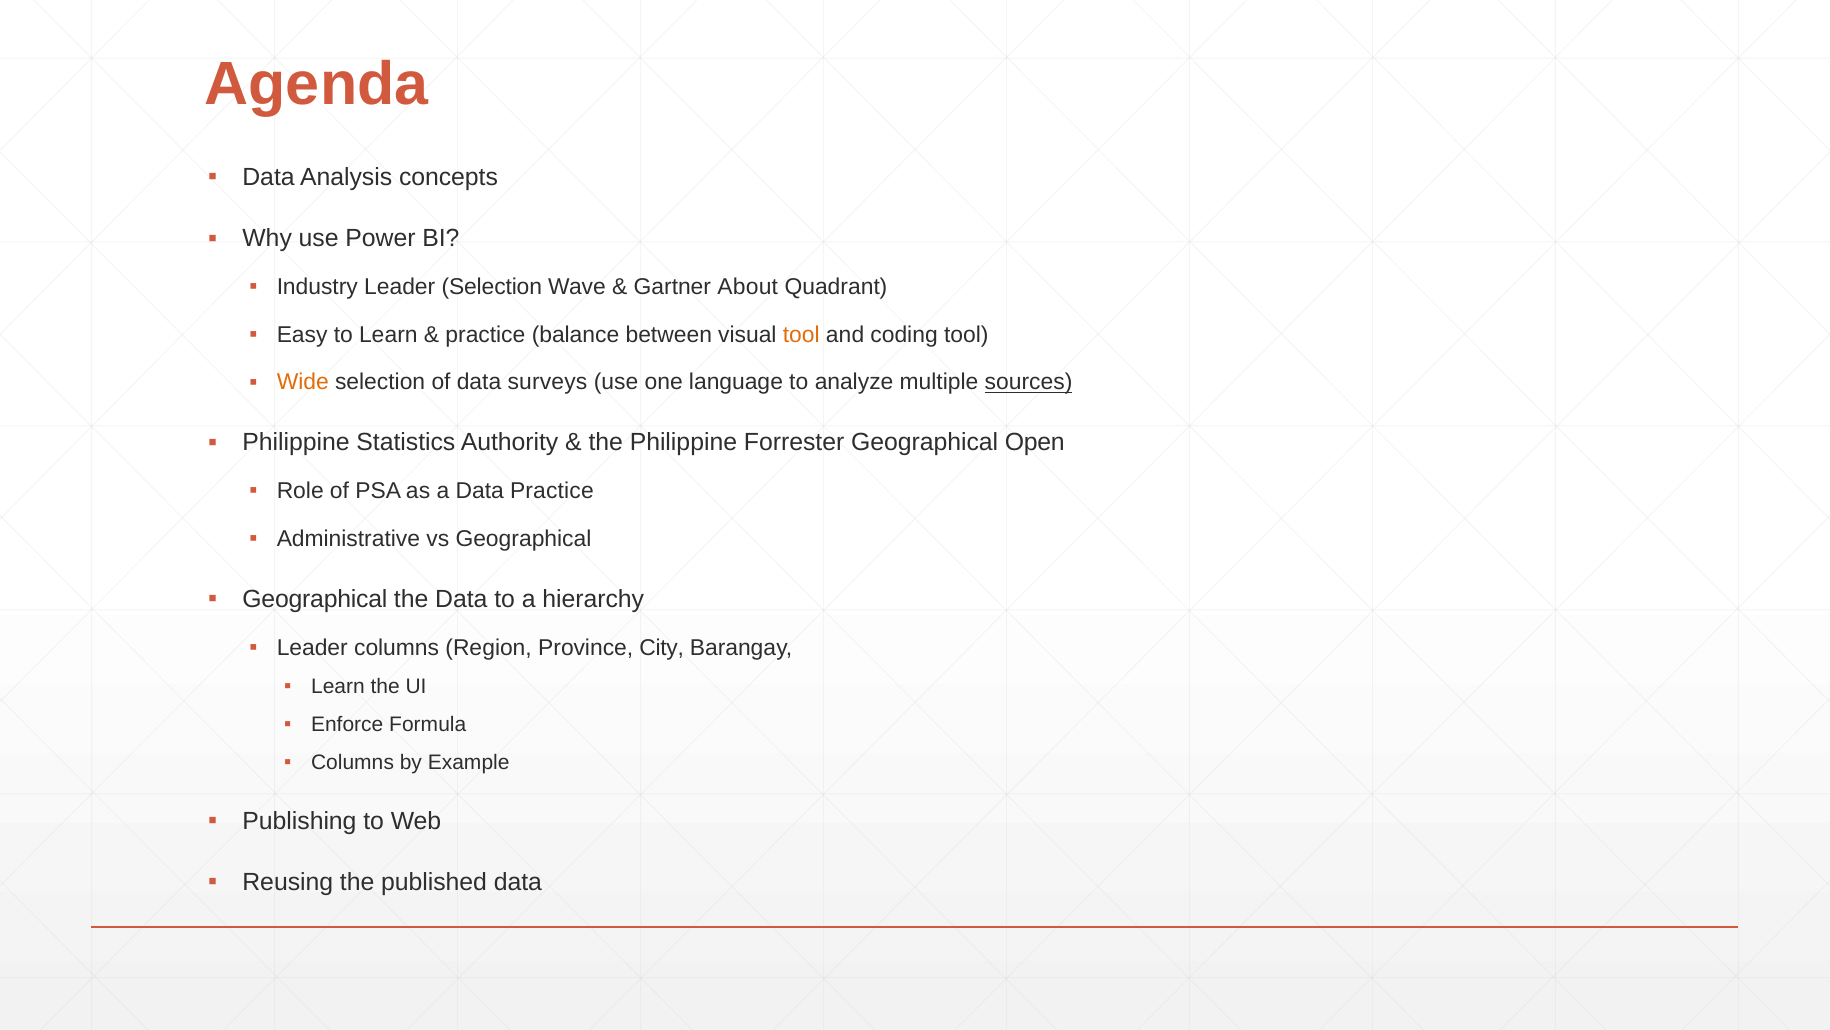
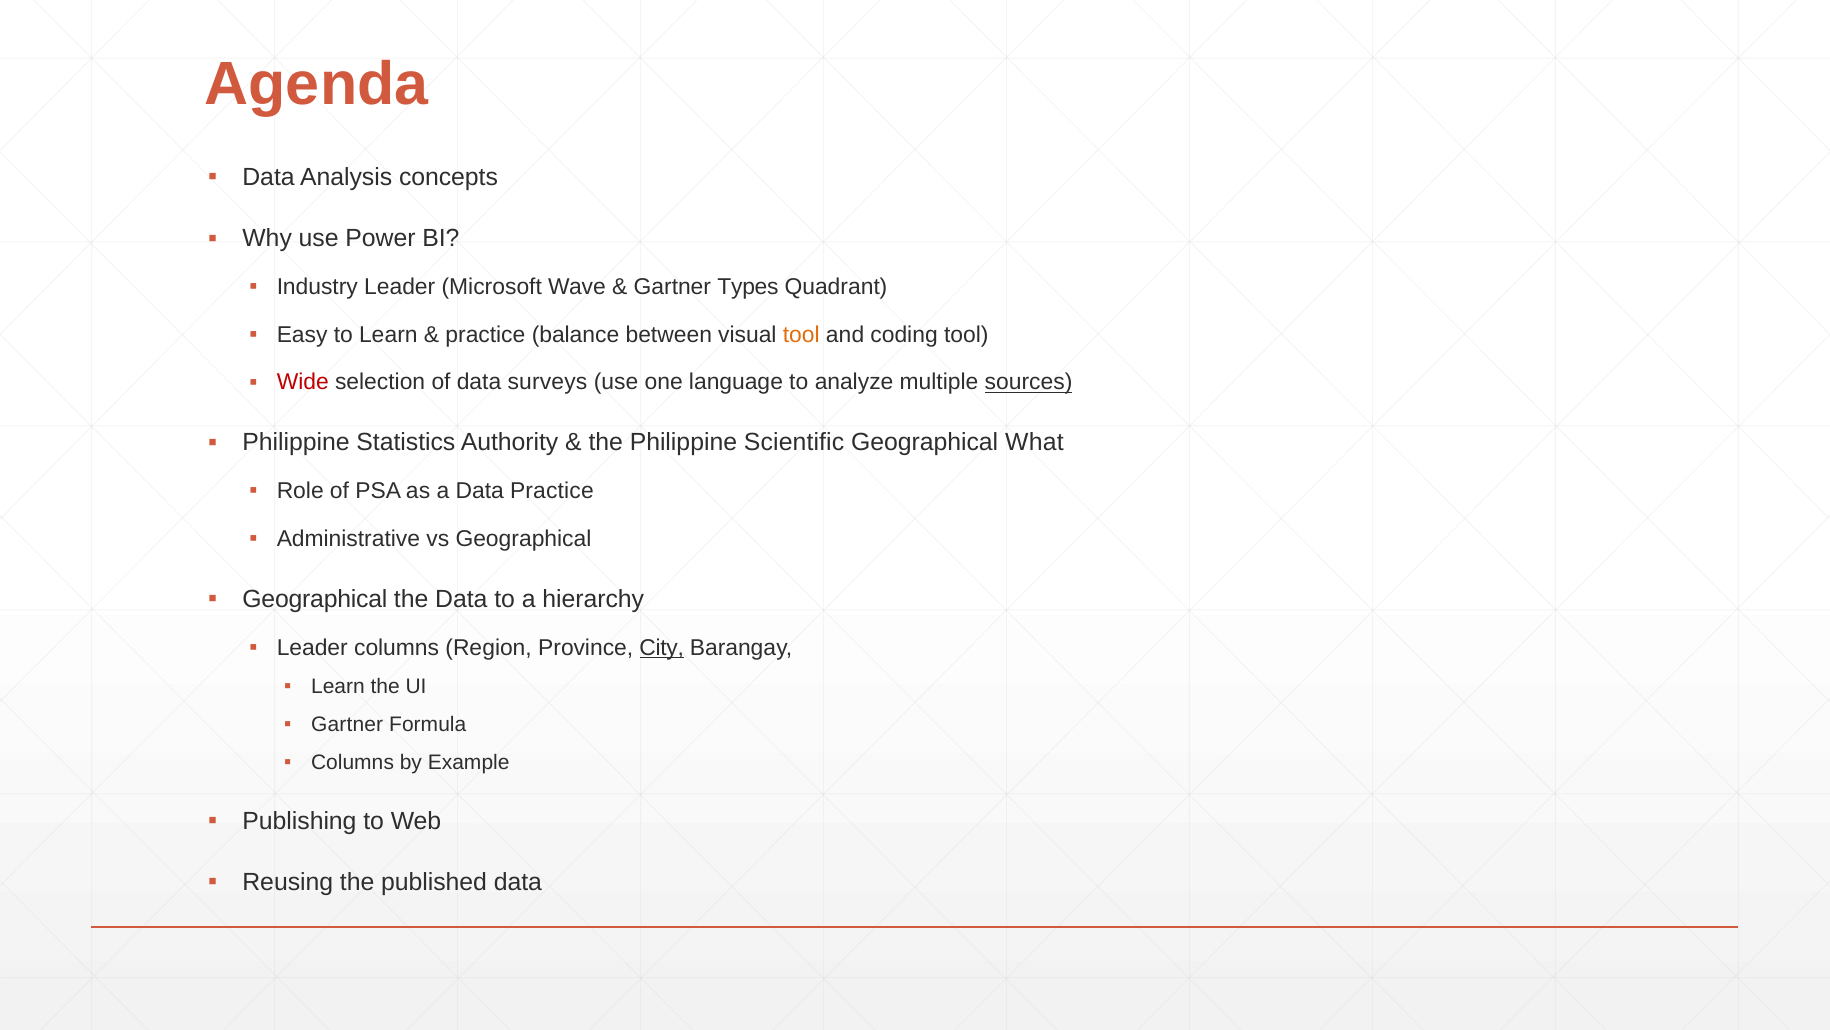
Leader Selection: Selection -> Microsoft
About: About -> Types
Wide colour: orange -> red
Forrester: Forrester -> Scientific
Open: Open -> What
City underline: none -> present
Enforce at (347, 724): Enforce -> Gartner
